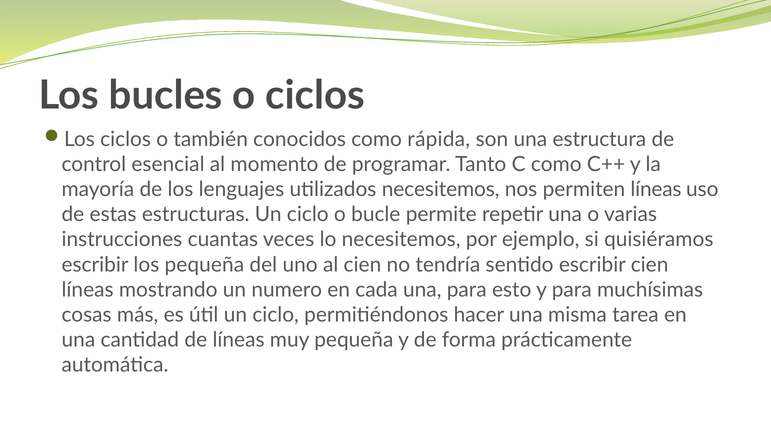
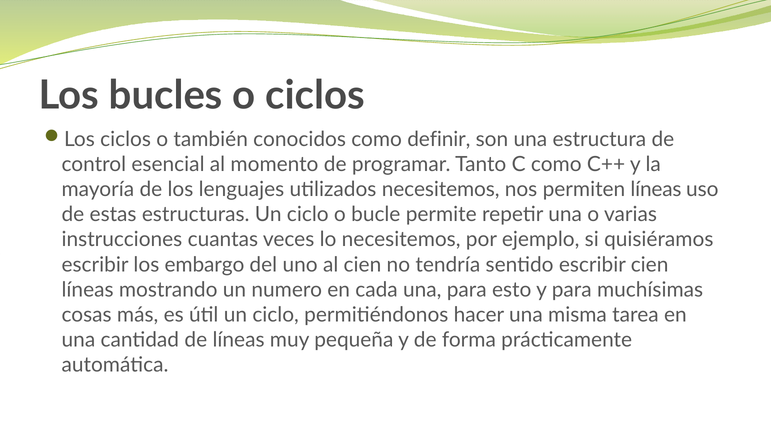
rápida: rápida -> definir
los pequeña: pequeña -> embargo
